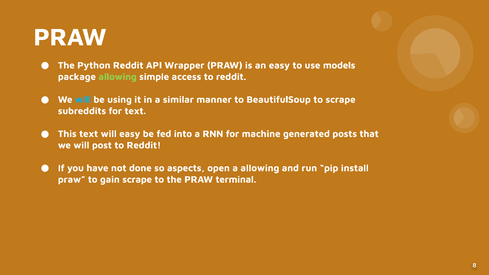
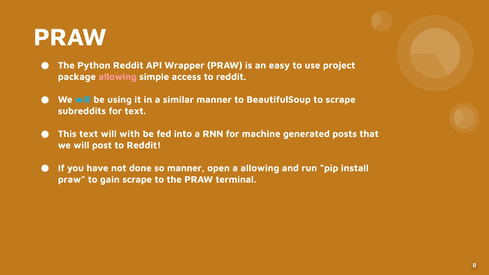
models: models -> project
allowing at (118, 77) colour: light green -> pink
will easy: easy -> with
so aspects: aspects -> manner
